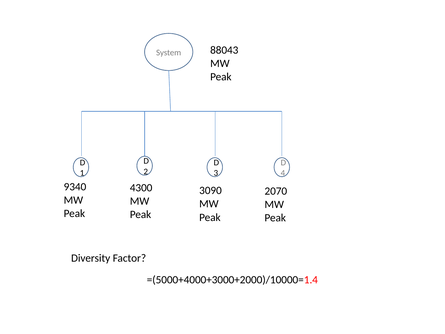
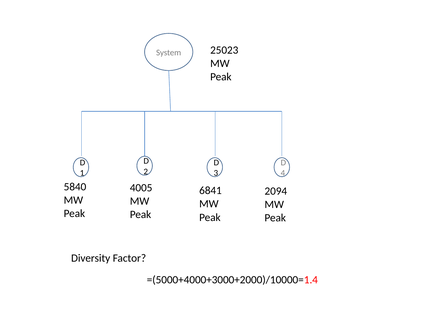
88043: 88043 -> 25023
9340: 9340 -> 5840
4300: 4300 -> 4005
3090: 3090 -> 6841
2070: 2070 -> 2094
